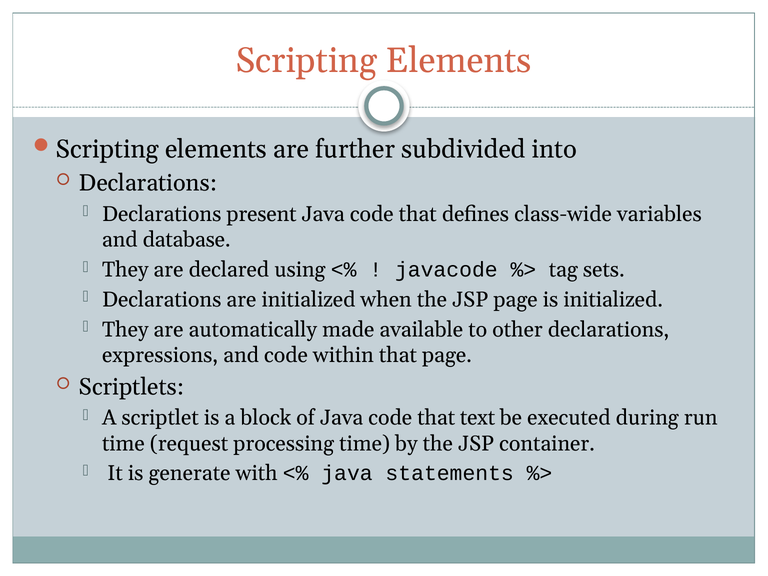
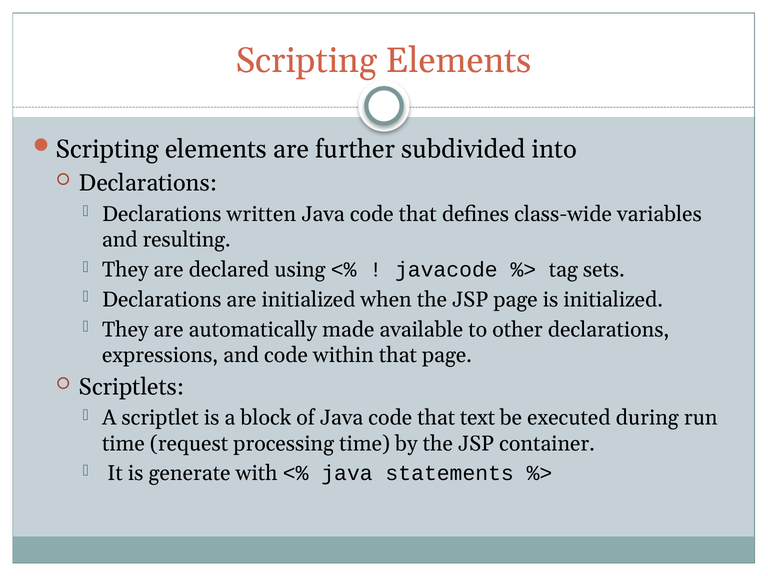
present: present -> written
database: database -> resulting
